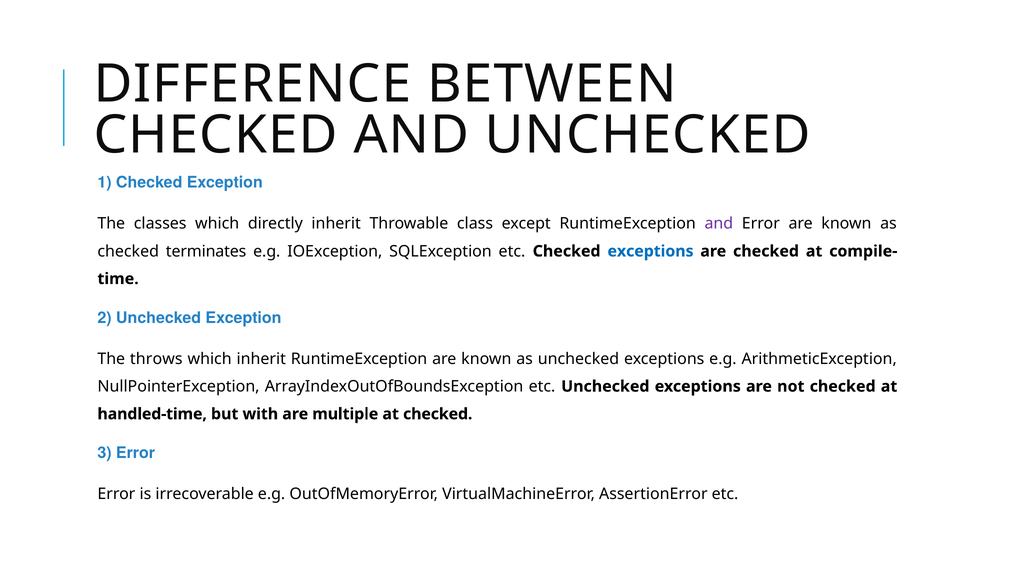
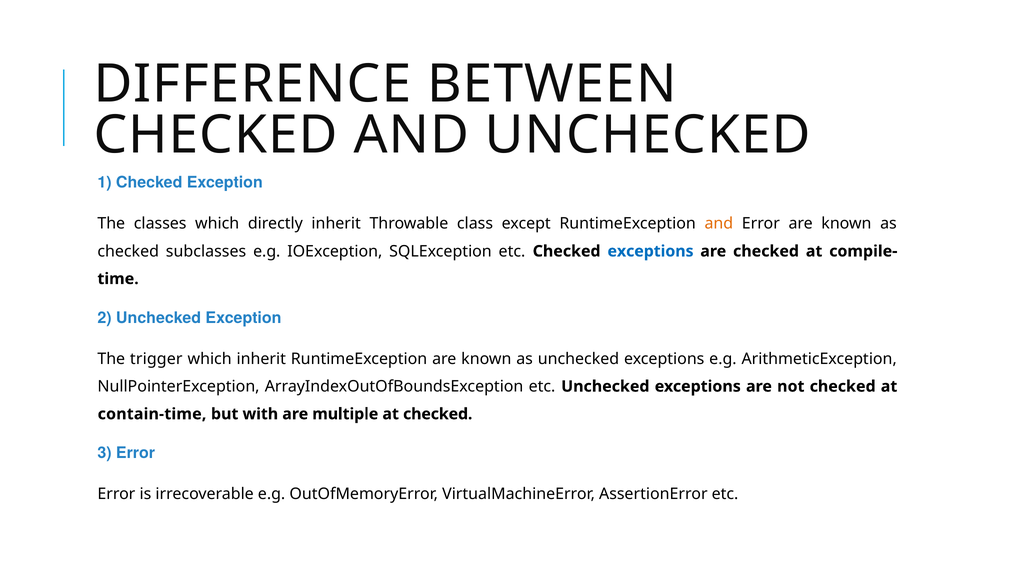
and at (719, 224) colour: purple -> orange
terminates: terminates -> subclasses
throws: throws -> trigger
handled-time: handled-time -> contain-time
